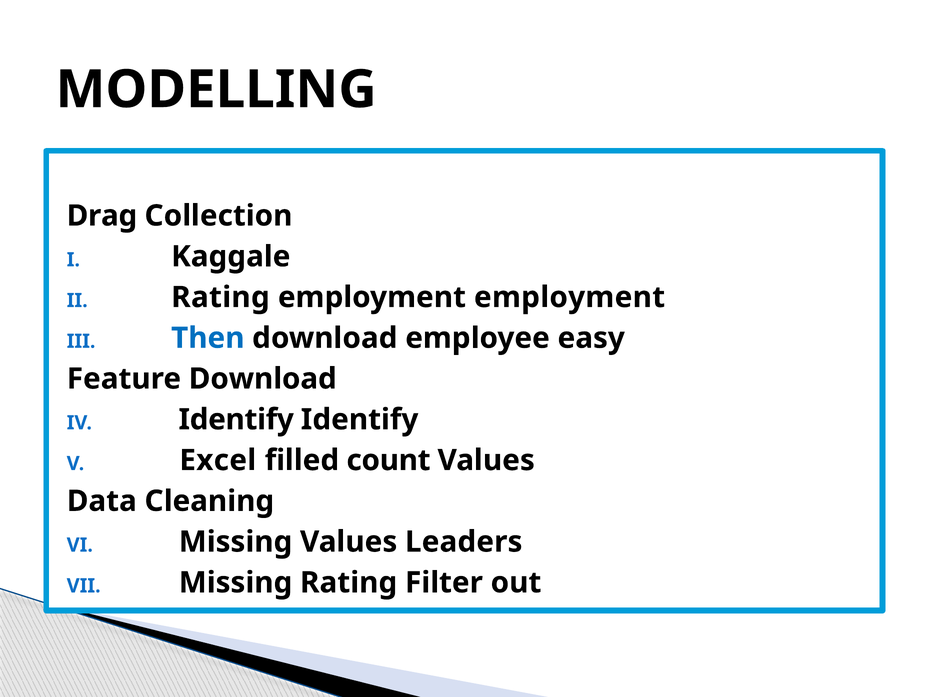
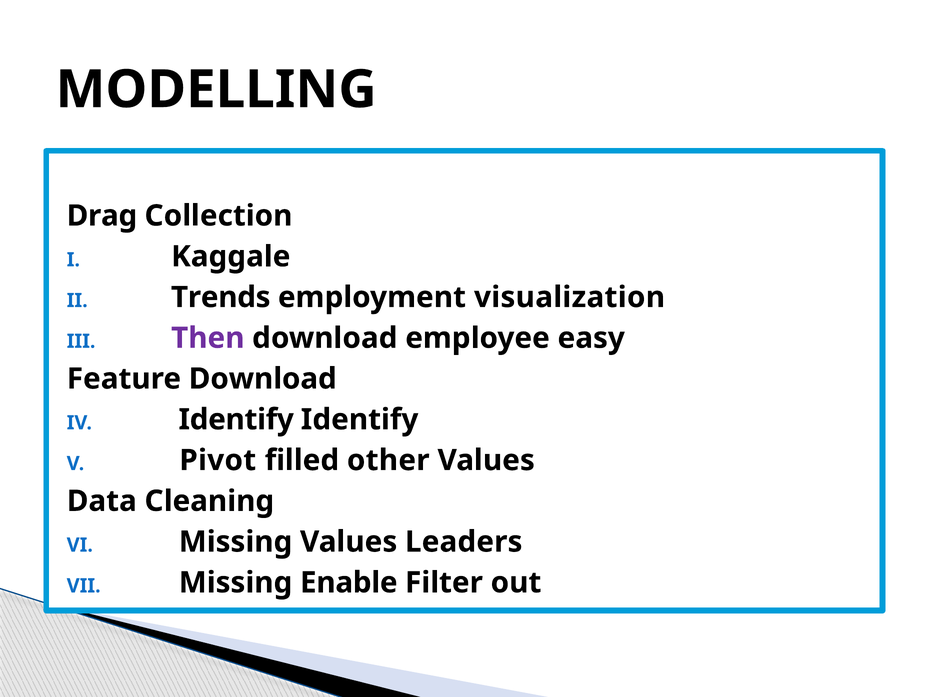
Rating at (220, 297): Rating -> Trends
employment employment: employment -> visualization
Then colour: blue -> purple
Excel: Excel -> Pivot
count: count -> other
Missing Rating: Rating -> Enable
